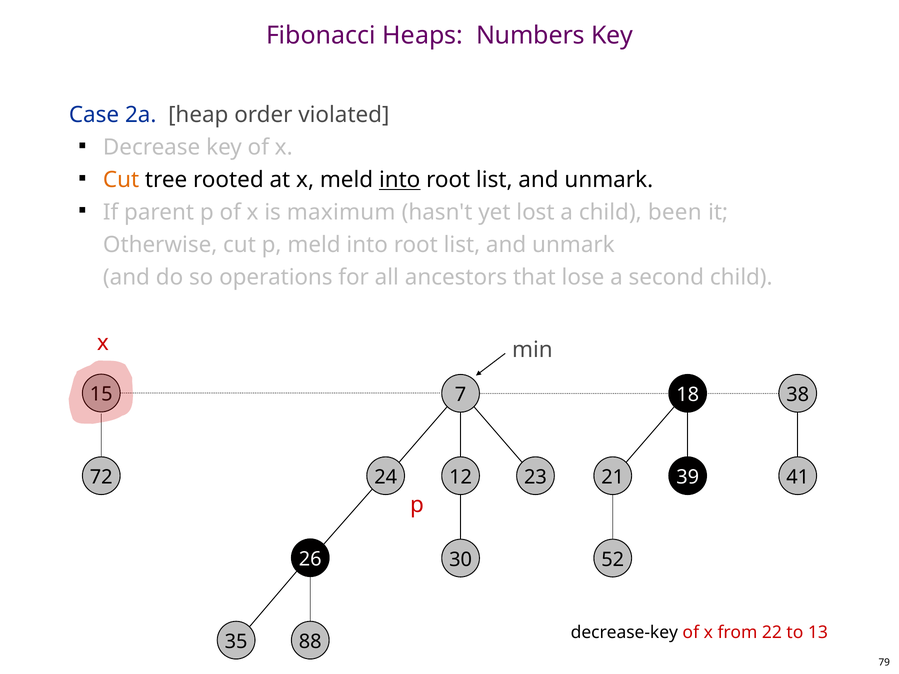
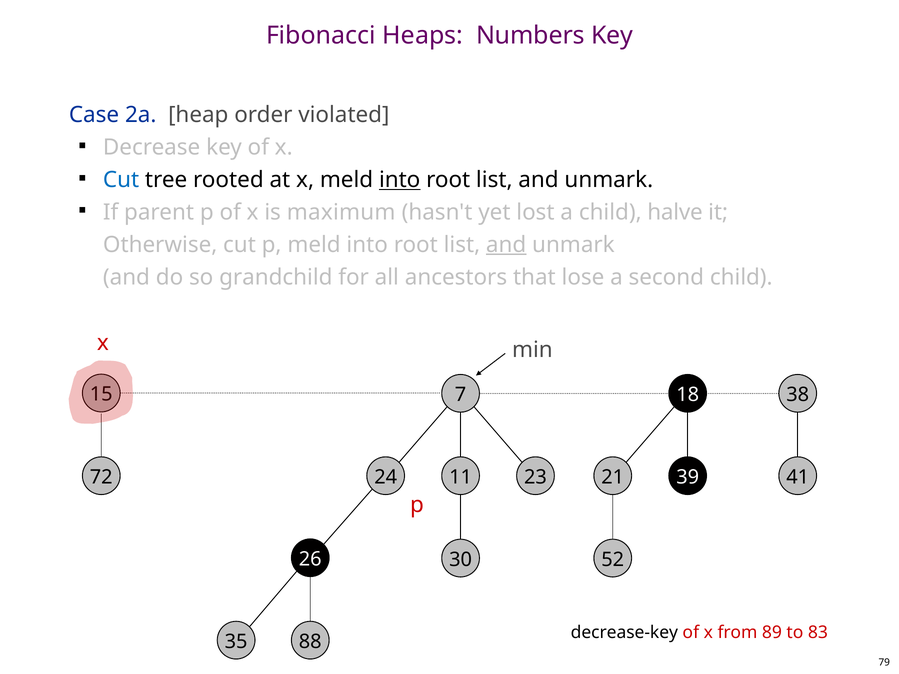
Cut at (121, 180) colour: orange -> blue
been: been -> halve
and at (506, 245) underline: none -> present
operations: operations -> grandchild
12: 12 -> 11
22: 22 -> 89
13: 13 -> 83
